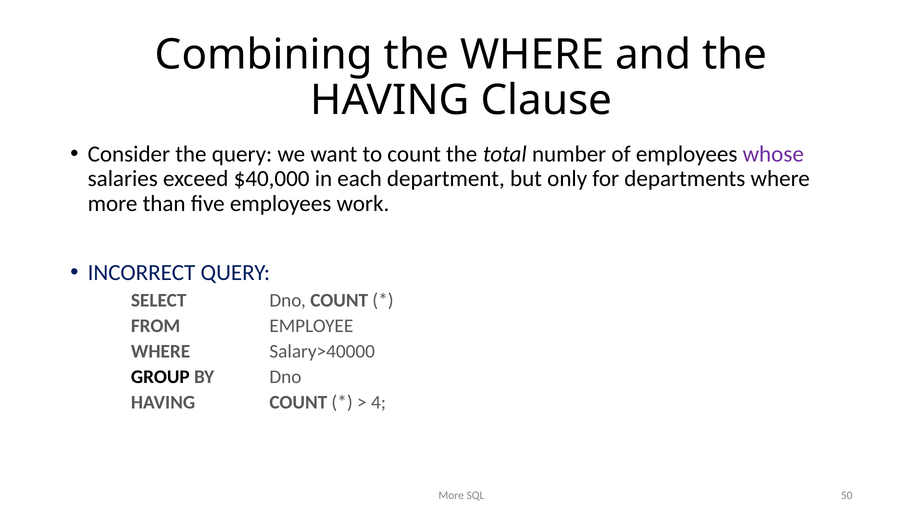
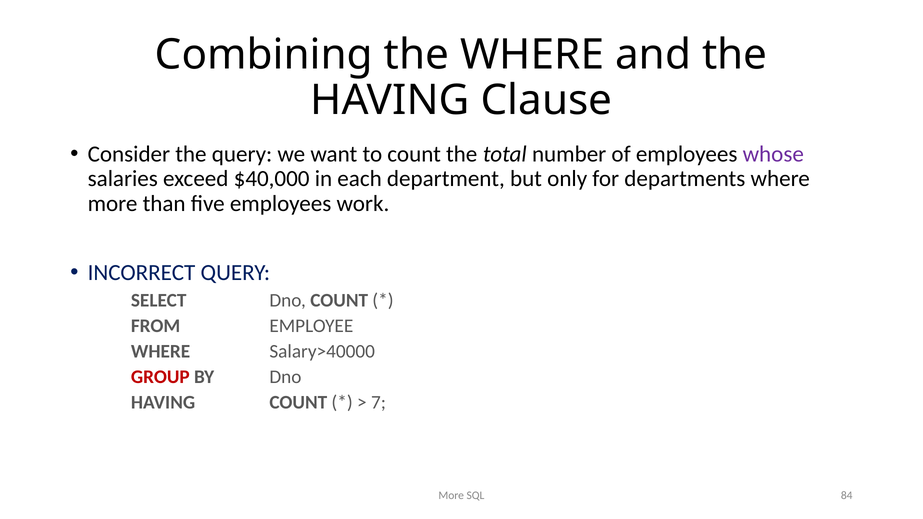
GROUP colour: black -> red
4: 4 -> 7
50: 50 -> 84
